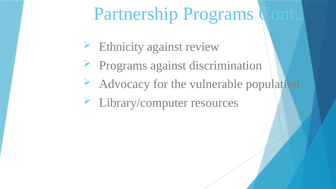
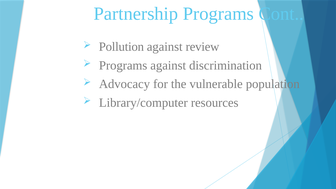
Ethnicity: Ethnicity -> Pollution
